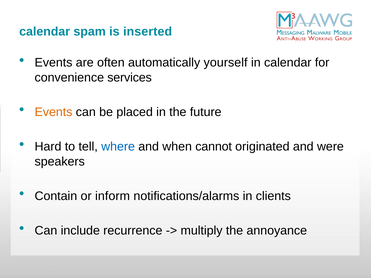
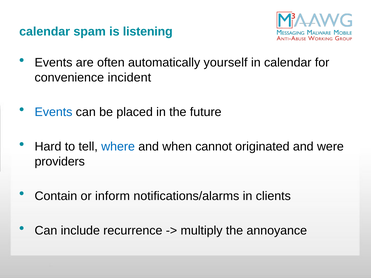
inserted: inserted -> listening
services: services -> incident
Events at (54, 112) colour: orange -> blue
speakers: speakers -> providers
